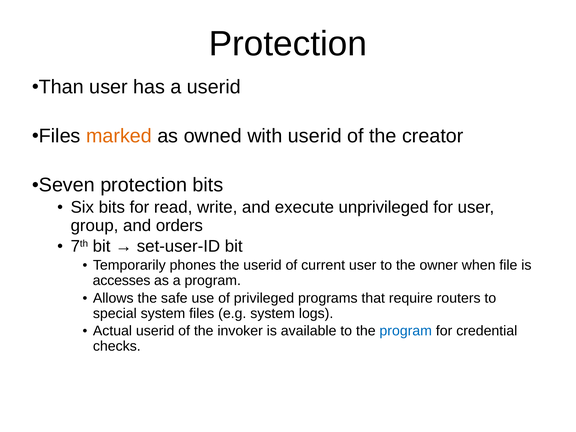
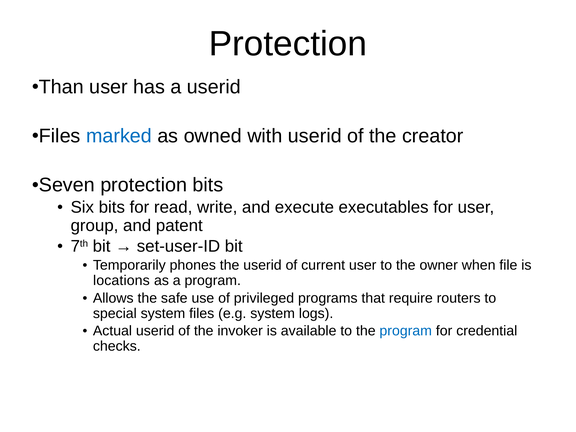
marked colour: orange -> blue
unprivileged: unprivileged -> executables
orders: orders -> patent
accesses: accesses -> locations
